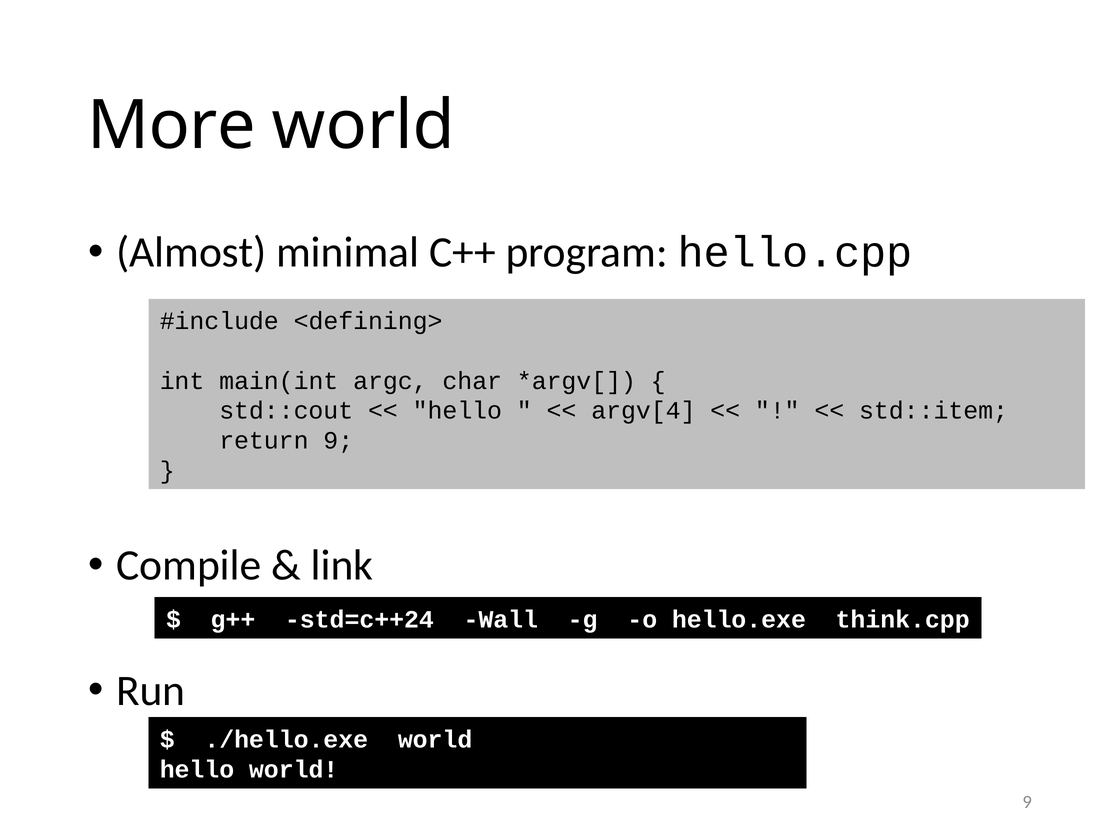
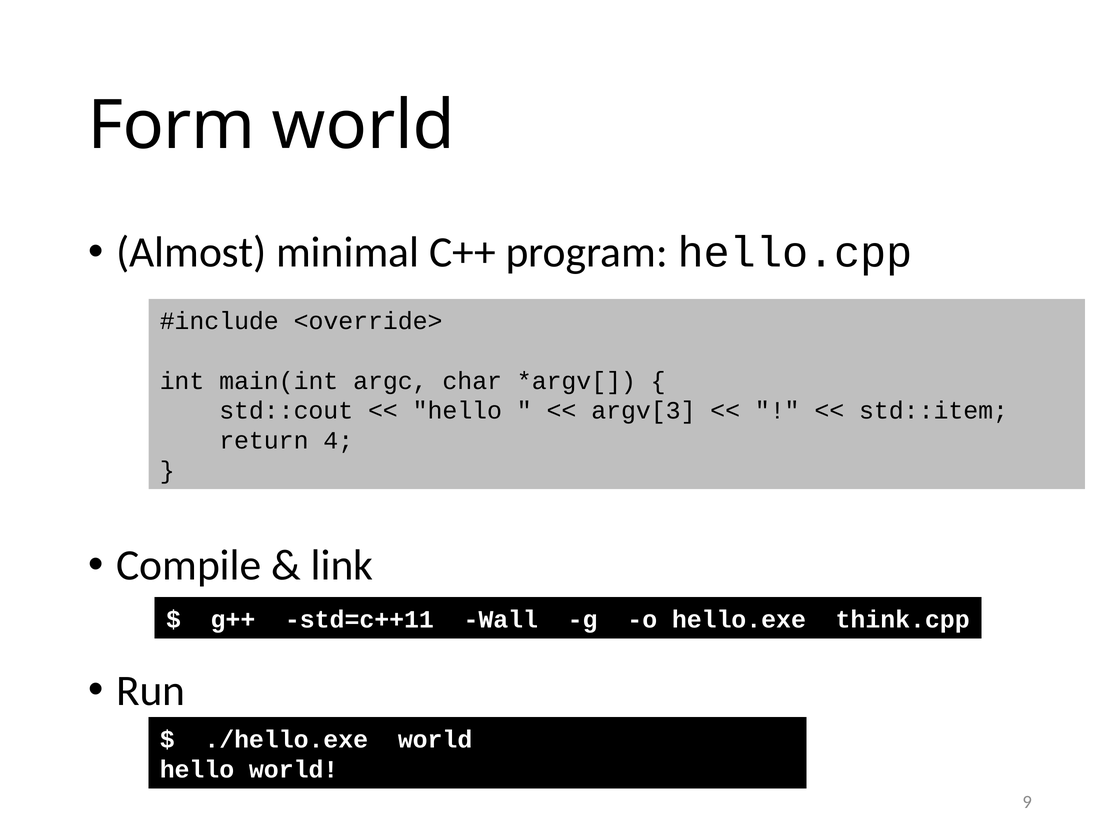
More: More -> Form
<defining>: <defining> -> <override>
argv[4: argv[4 -> argv[3
return 9: 9 -> 4
std=c++24: std=c++24 -> std=c++11
